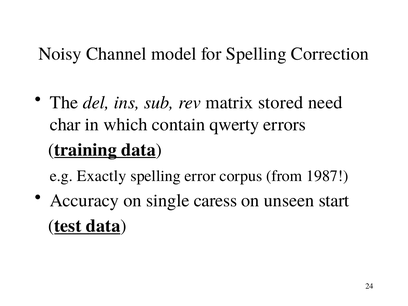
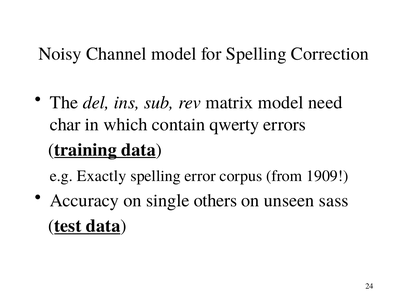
matrix stored: stored -> model
1987: 1987 -> 1909
caress: caress -> others
start: start -> sass
